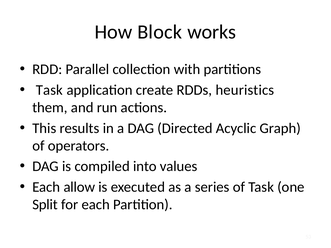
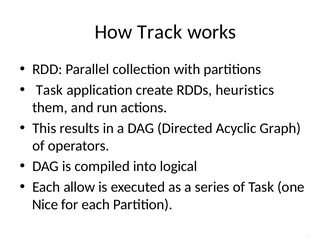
Block: Block -> Track
values: values -> logical
Split: Split -> Nice
